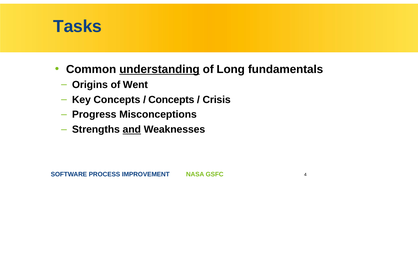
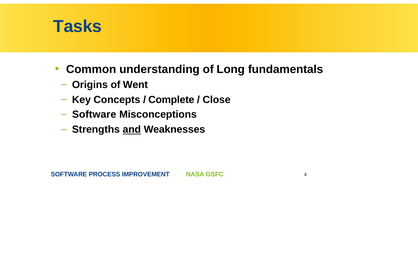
understanding underline: present -> none
Concepts at (171, 100): Concepts -> Complete
Crisis: Crisis -> Close
Progress at (94, 115): Progress -> Software
